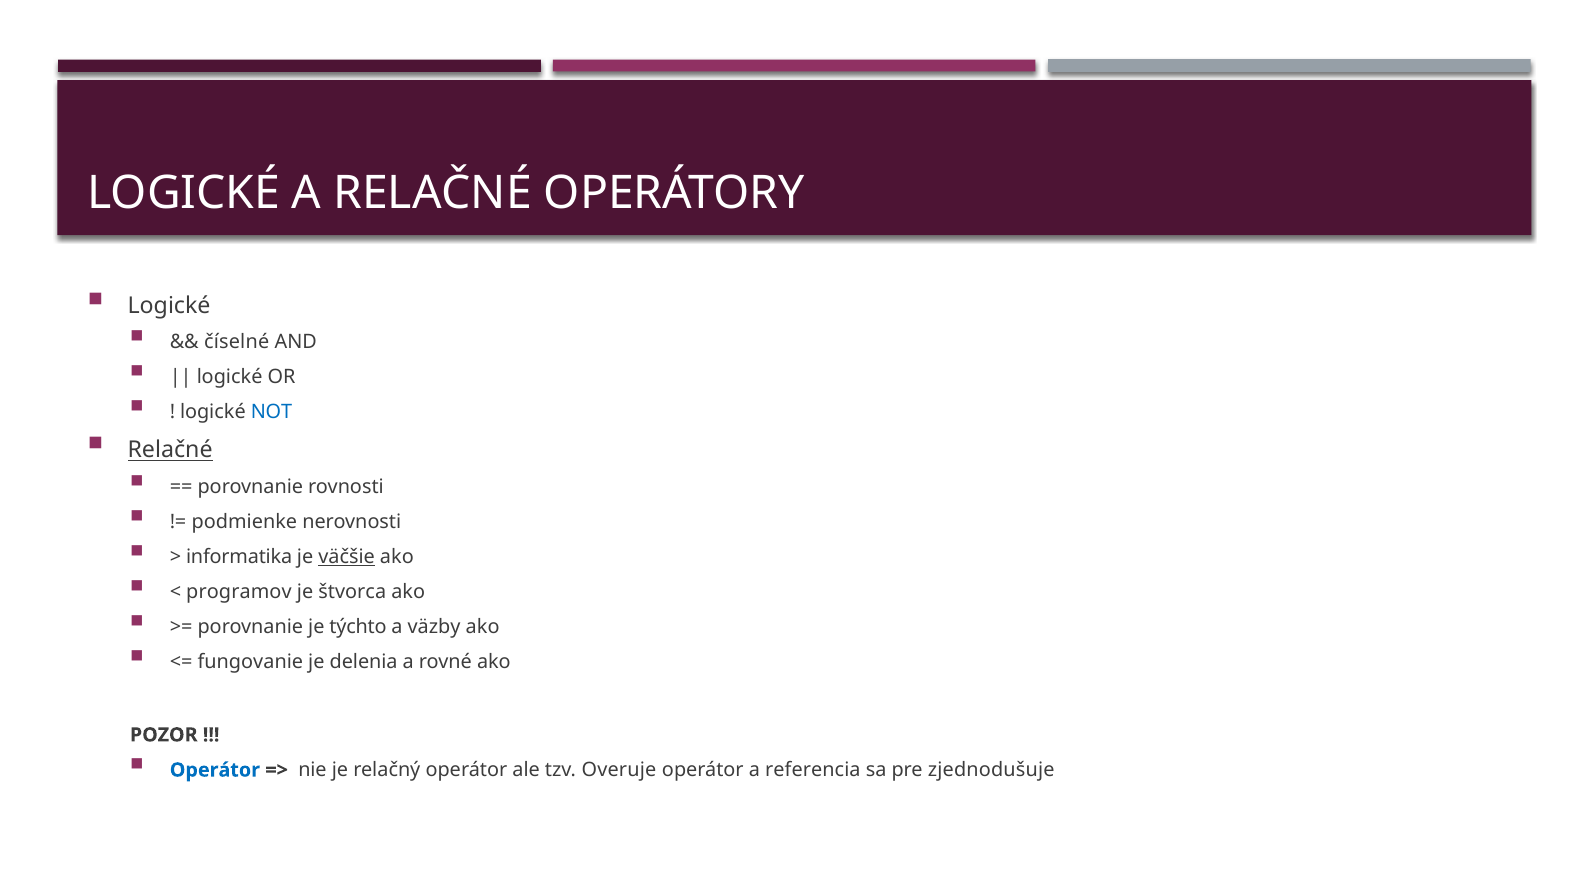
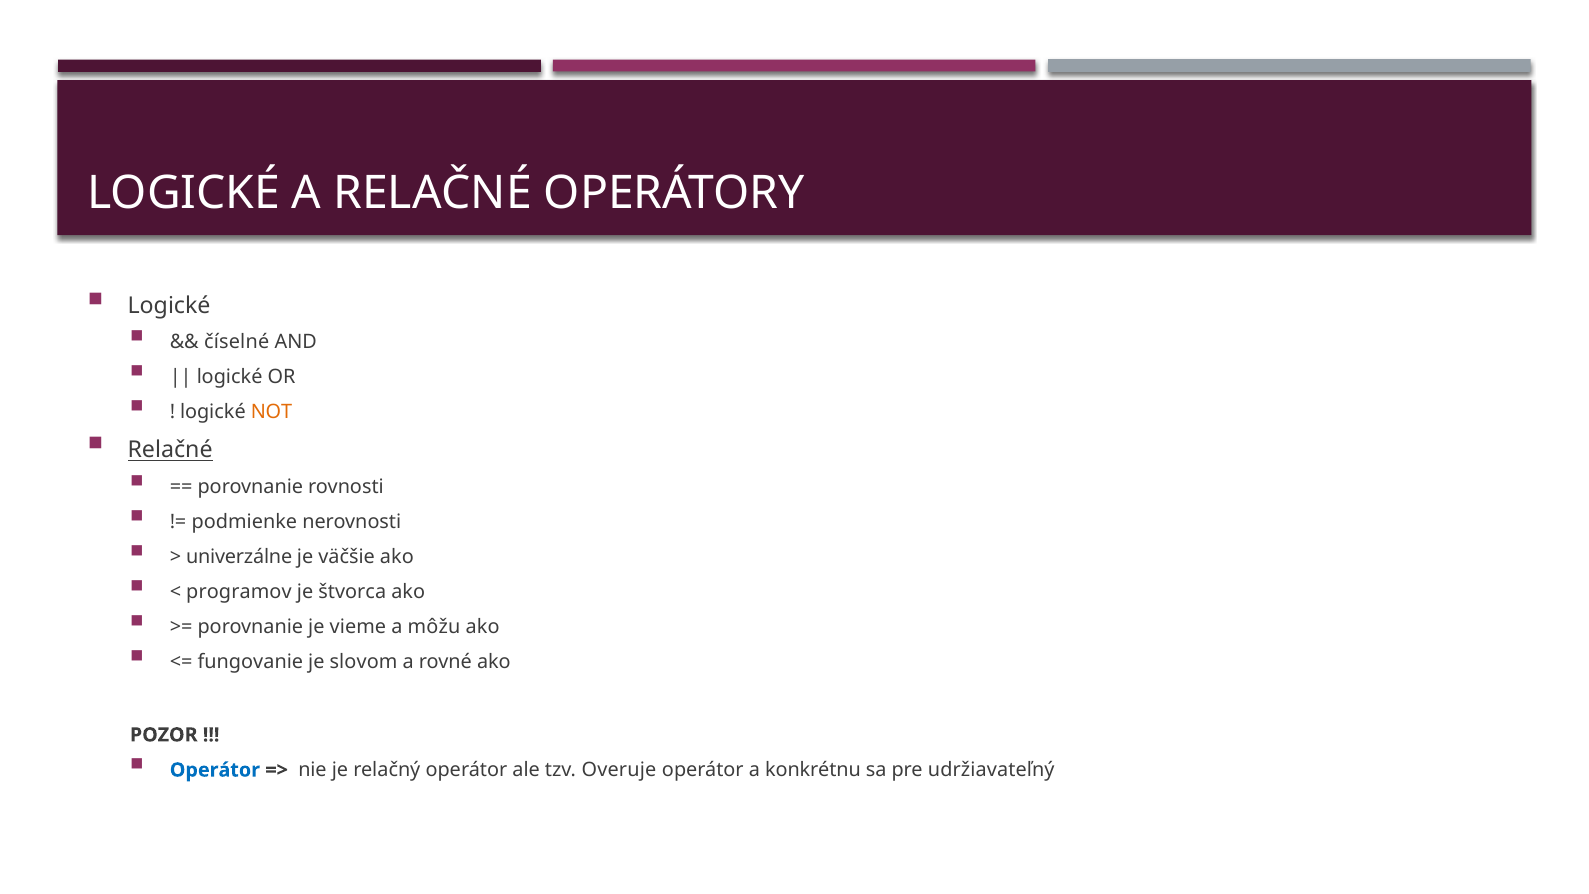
NOT colour: blue -> orange
informatika: informatika -> univerzálne
väčšie underline: present -> none
týchto: týchto -> vieme
väzby: väzby -> môžu
delenia: delenia -> slovom
referencia: referencia -> konkrétnu
zjednodušuje: zjednodušuje -> udržiavateľný
